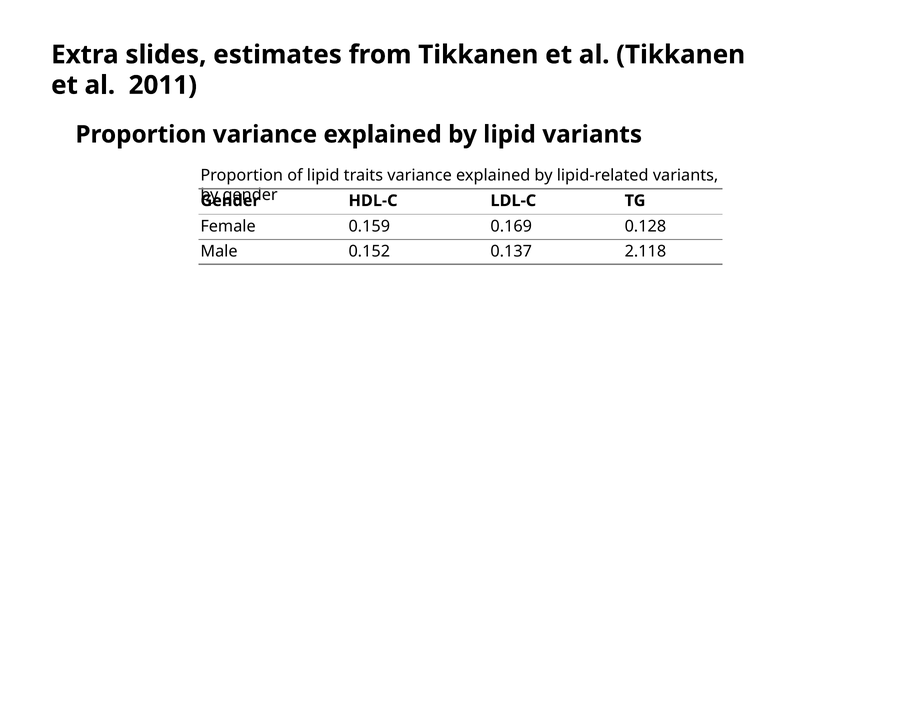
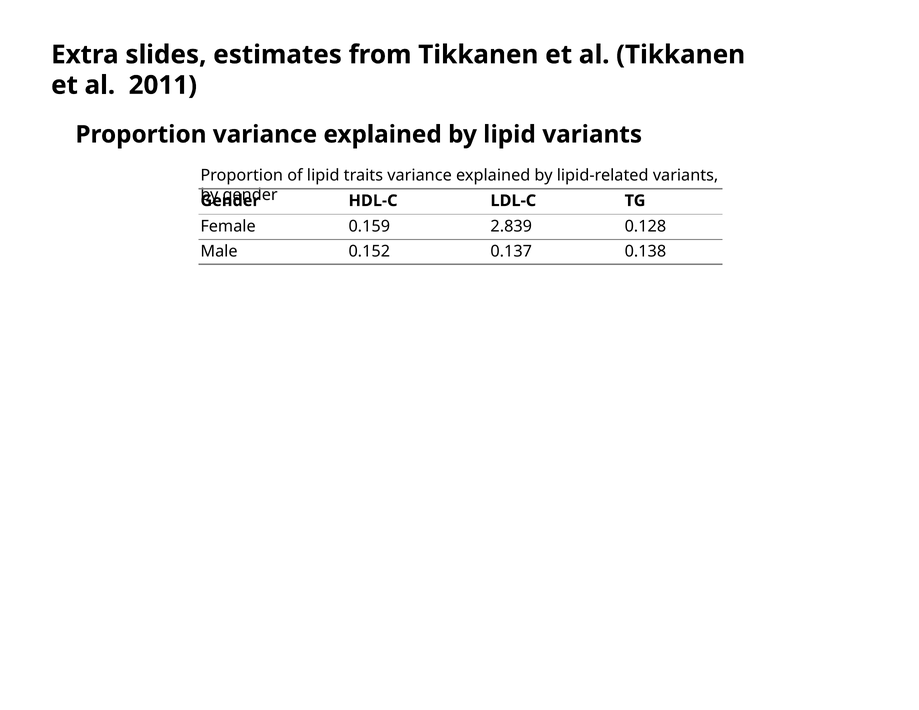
0.169: 0.169 -> 2.839
2.118: 2.118 -> 0.138
